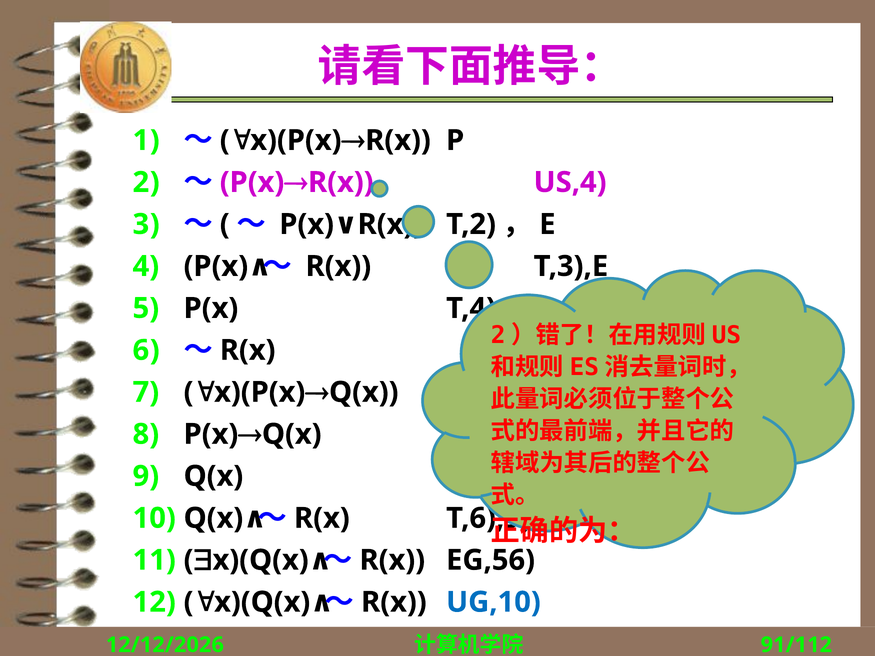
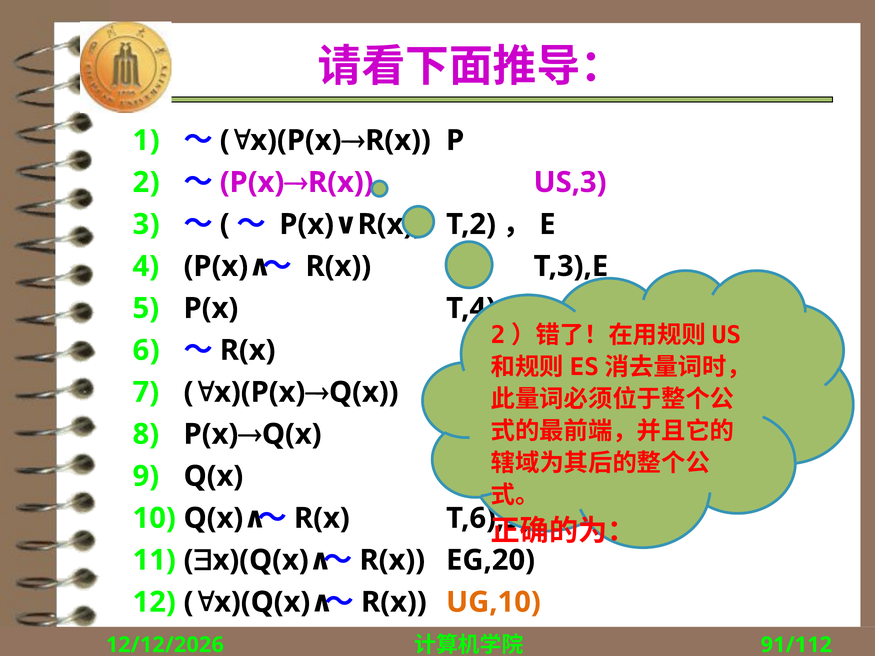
US,4: US,4 -> US,3
EG,56: EG,56 -> EG,20
UG,10 colour: blue -> orange
